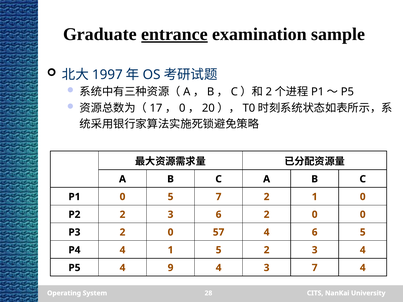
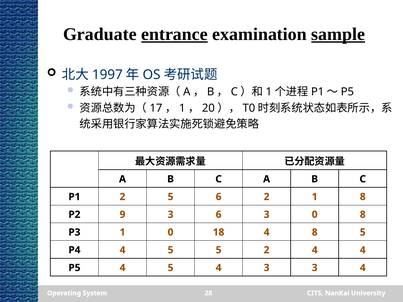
sample underline: none -> present
2 at (269, 92): 2 -> 1
0 at (182, 108): 0 -> 1
P1 0: 0 -> 2
5 7: 7 -> 6
1 0: 0 -> 8
P2 2: 2 -> 9
6 2: 2 -> 3
0 0: 0 -> 8
P3 2: 2 -> 1
57: 57 -> 18
4 6: 6 -> 8
P4 4 1: 1 -> 5
5 2 3: 3 -> 4
P5 4 9: 9 -> 5
3 7: 7 -> 3
